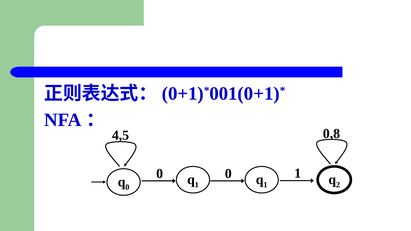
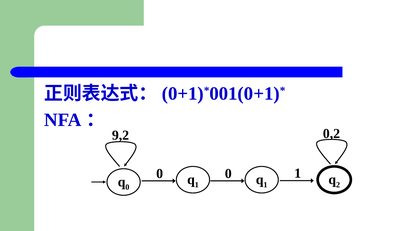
0,8: 0,8 -> 0,2
4,5: 4,5 -> 9,2
